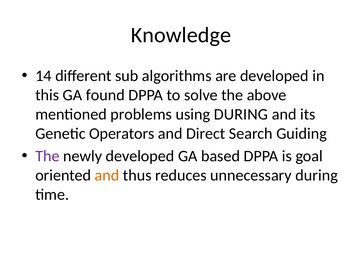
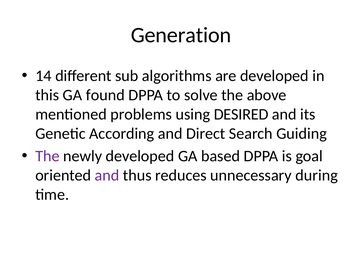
Knowledge: Knowledge -> Generation
using DURING: DURING -> DESIRED
Operators: Operators -> According
and at (107, 176) colour: orange -> purple
